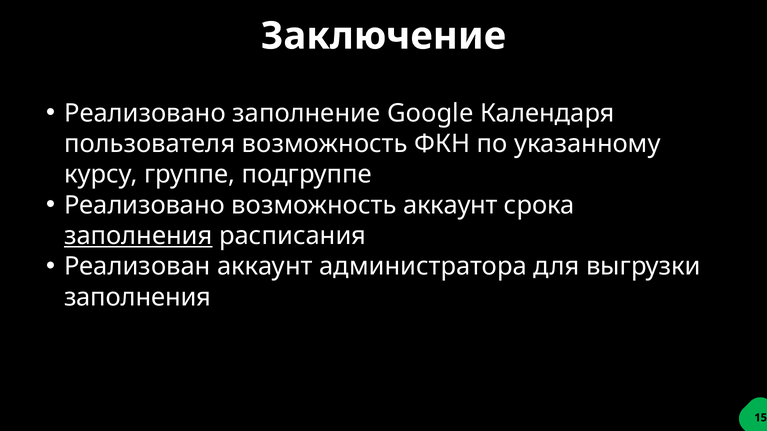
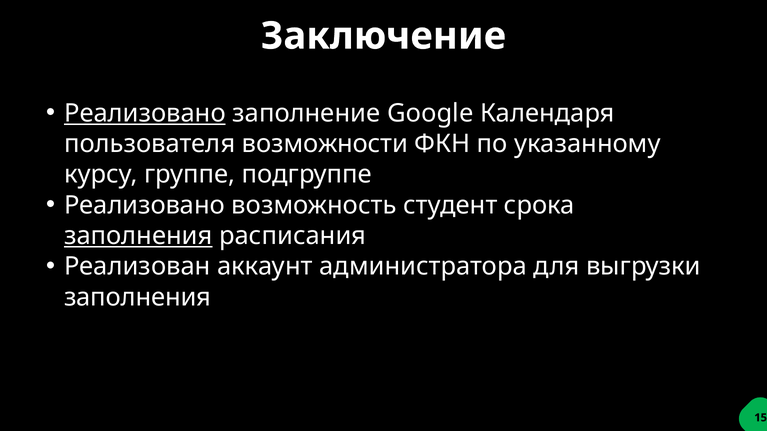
Реализовано at (145, 113) underline: none -> present
пользователя возможность: возможность -> возможности
возможность аккаунт: аккаунт -> студент
